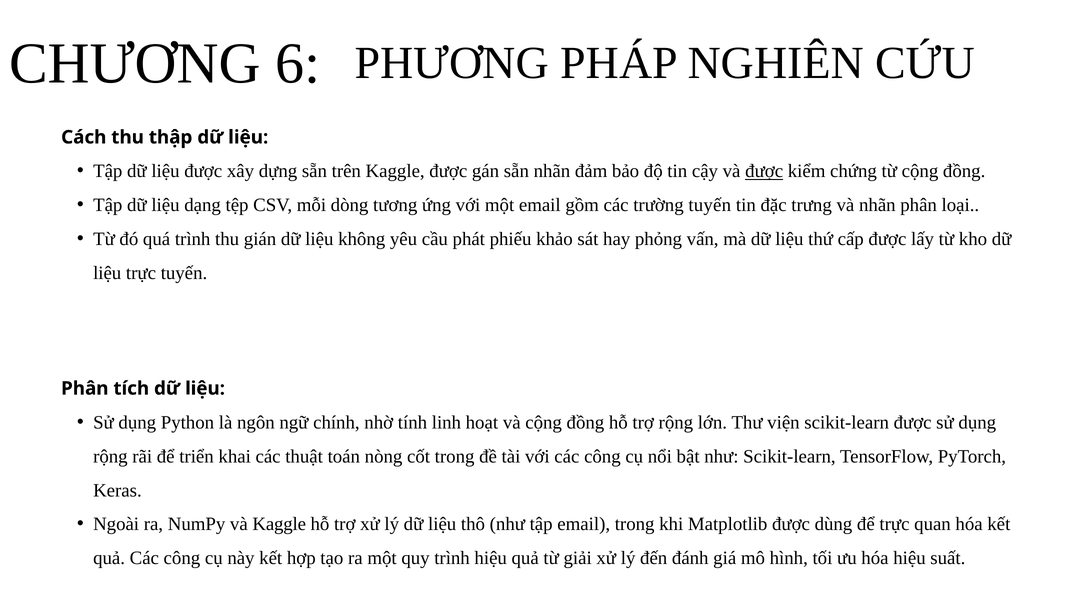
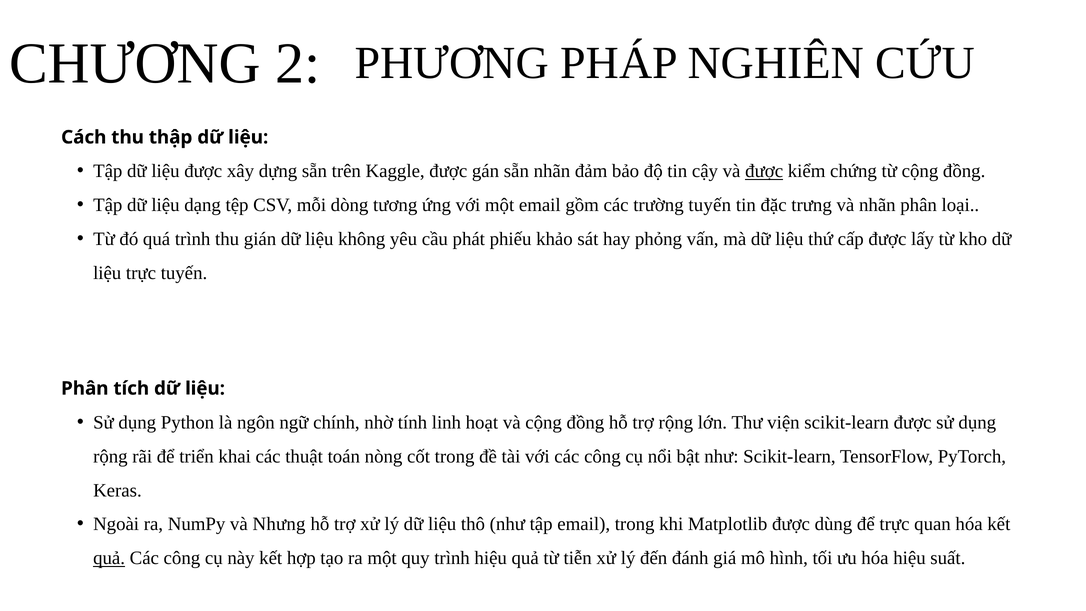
6: 6 -> 2
và Kaggle: Kaggle -> Nhưng
quả at (109, 558) underline: none -> present
giải: giải -> tiễn
